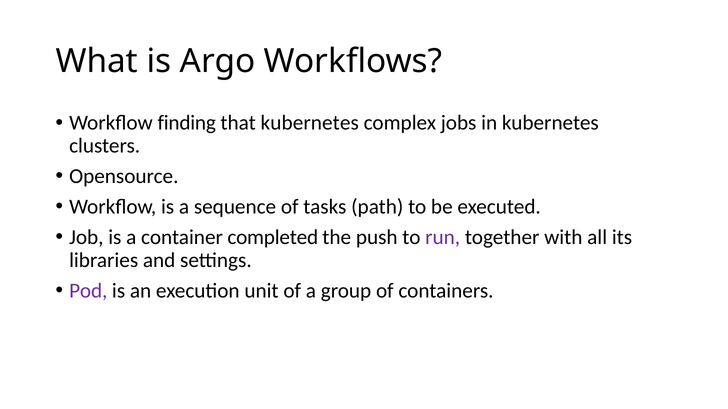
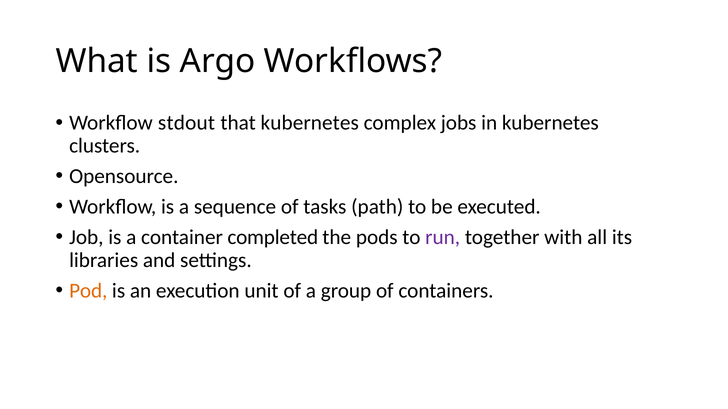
finding: finding -> stdout
push: push -> pods
Pod colour: purple -> orange
